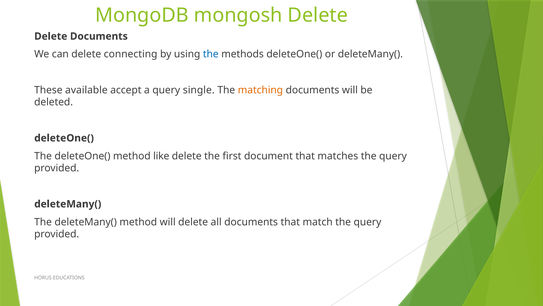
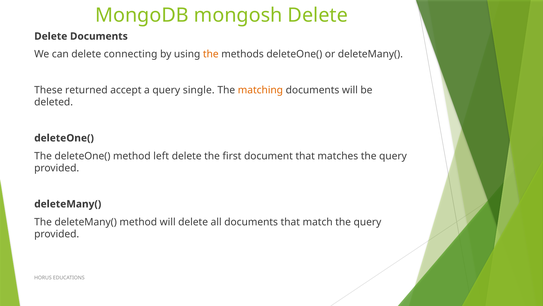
the at (211, 54) colour: blue -> orange
available: available -> returned
like: like -> left
